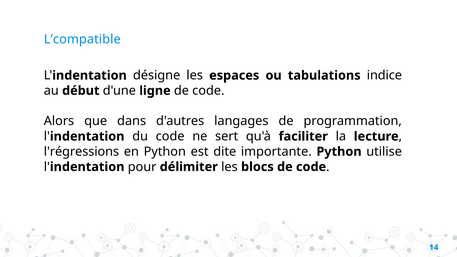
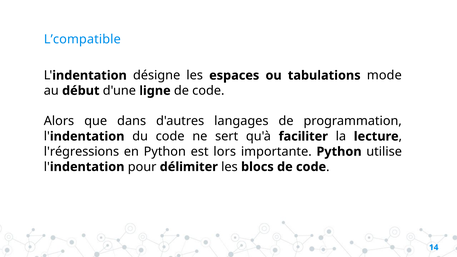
indice: indice -> mode
dite: dite -> lors
